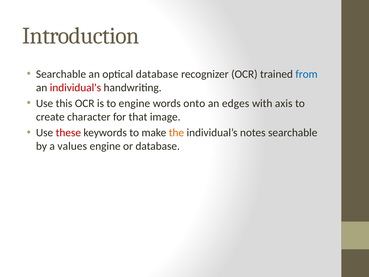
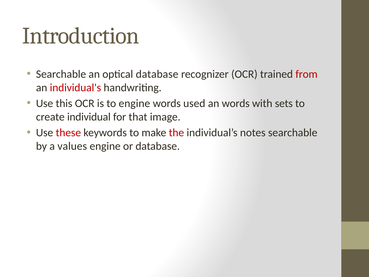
from colour: blue -> red
onto: onto -> used
an edges: edges -> words
axis: axis -> sets
character: character -> individual
the colour: orange -> red
